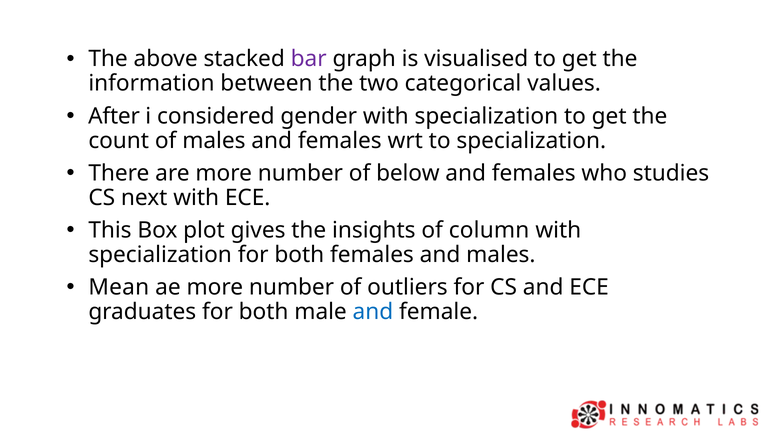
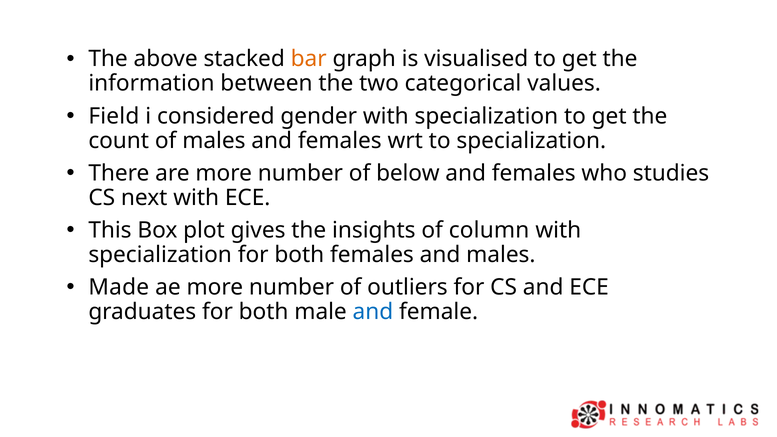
bar colour: purple -> orange
After: After -> Field
Mean: Mean -> Made
